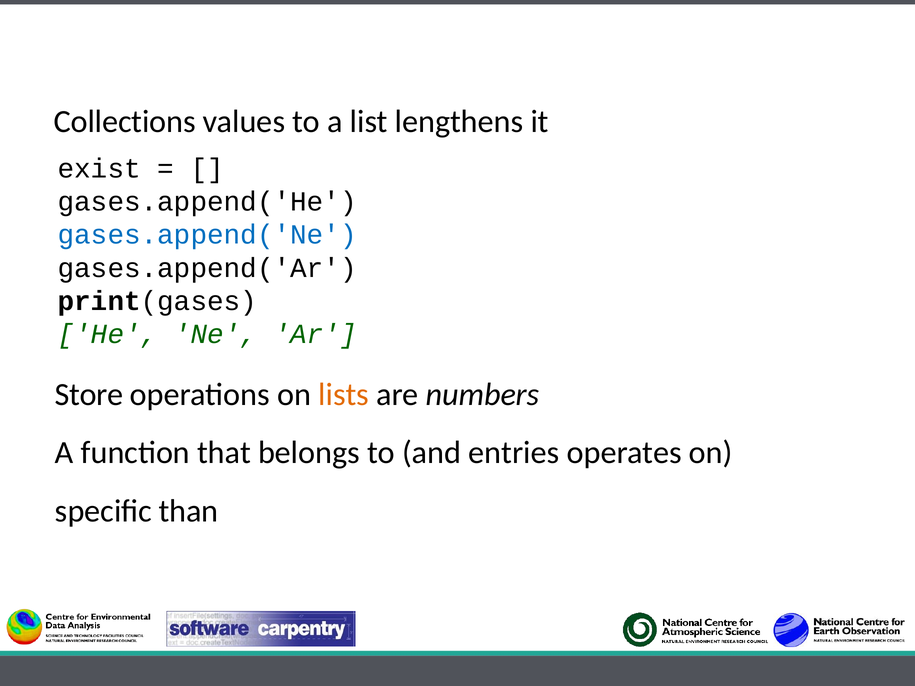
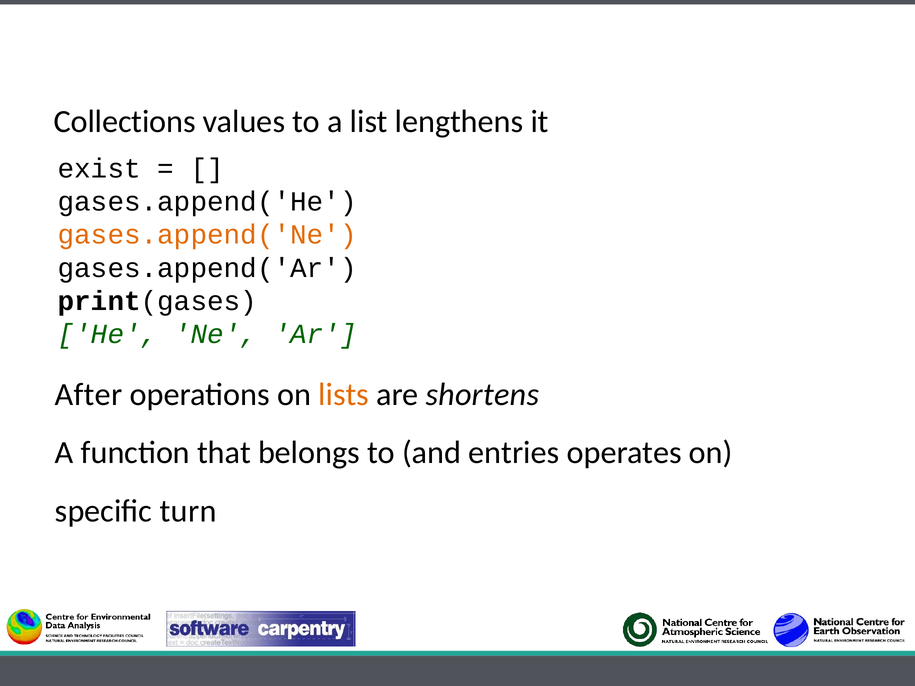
gases.append('Ne colour: blue -> orange
Store: Store -> After
numbers: numbers -> shortens
than: than -> turn
